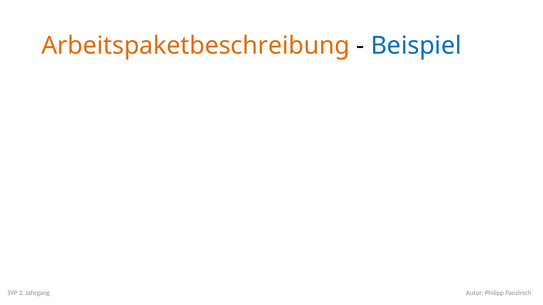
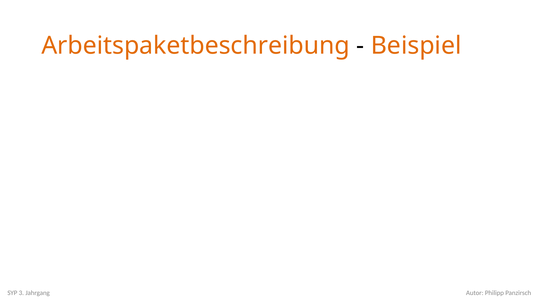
Beispiel colour: blue -> orange
